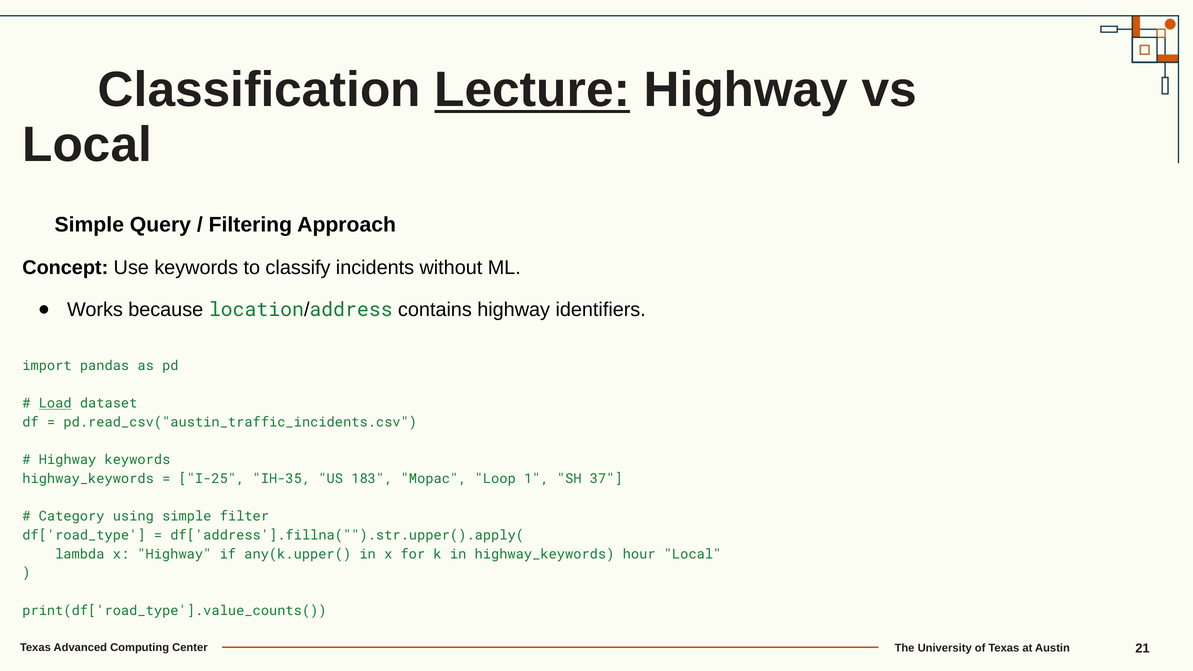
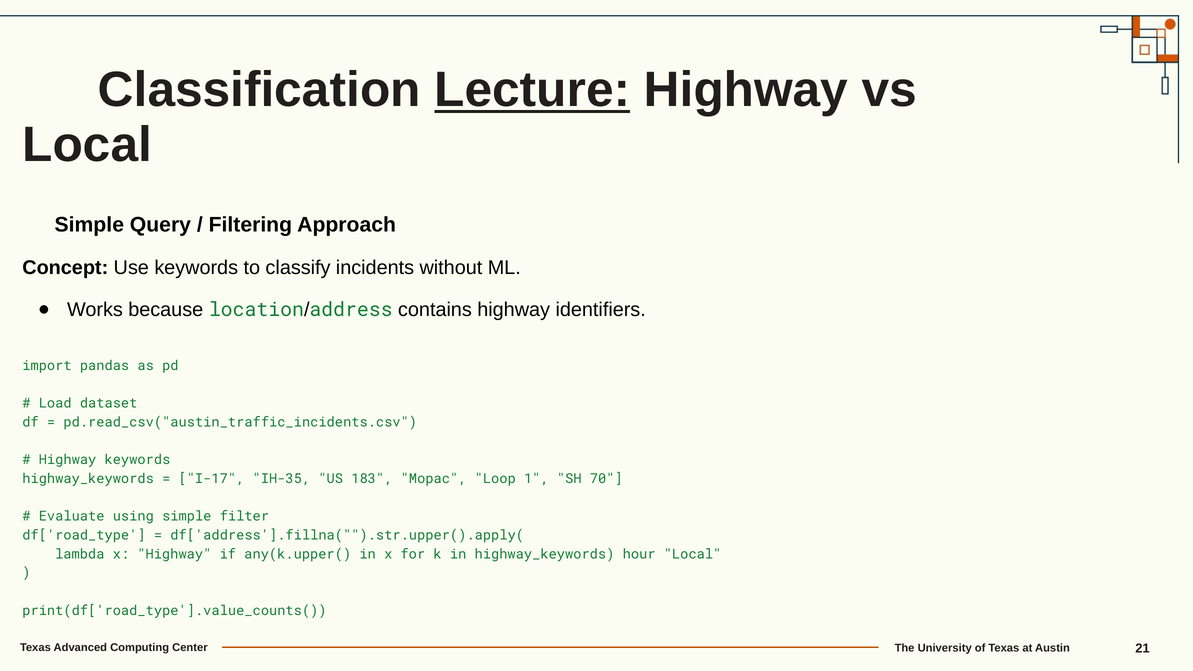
Load underline: present -> none
I-25: I-25 -> I-17
37: 37 -> 70
Category: Category -> Evaluate
